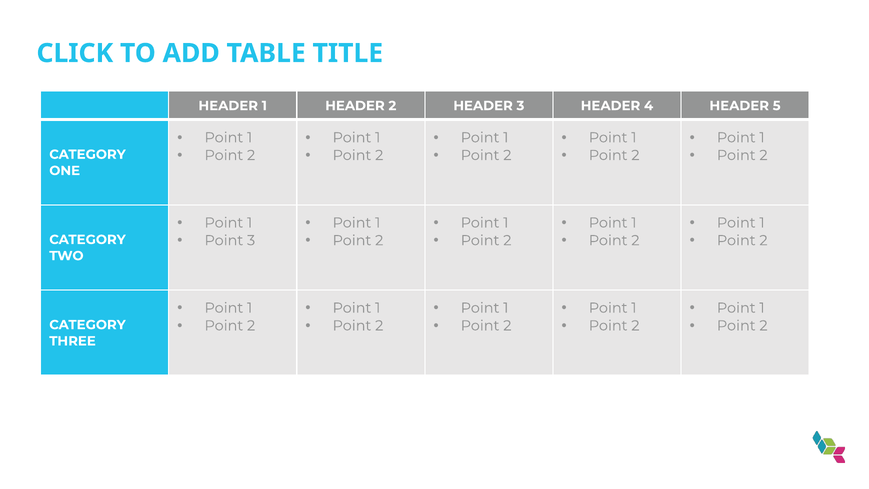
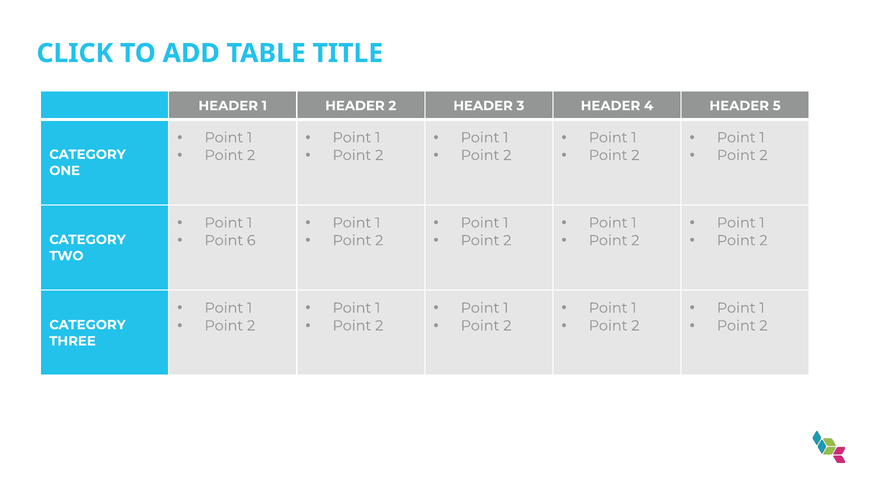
Point 3: 3 -> 6
